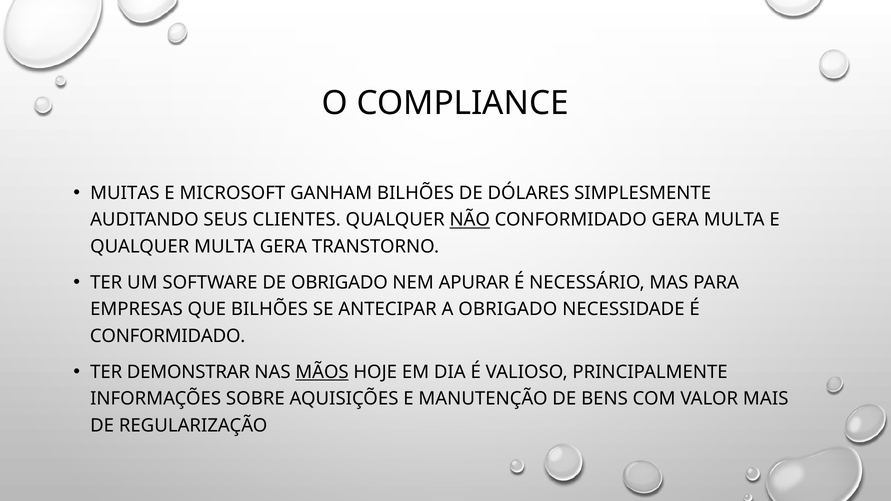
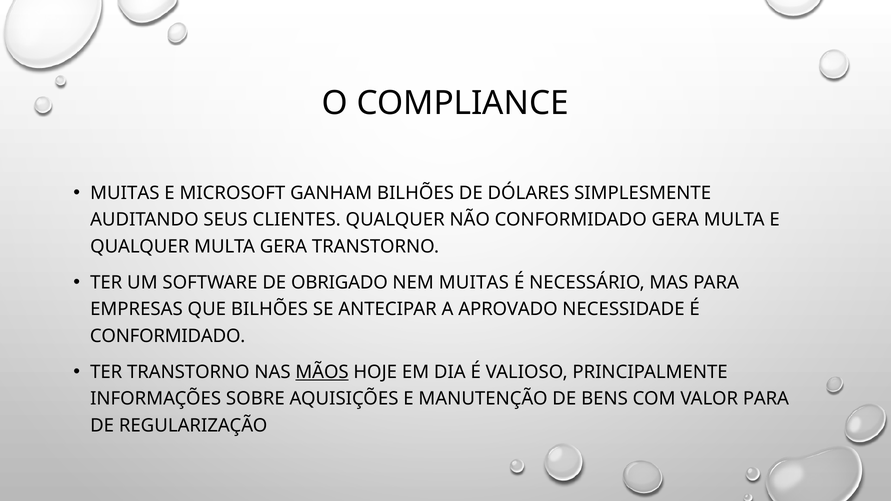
NÃO underline: present -> none
NEM APURAR: APURAR -> MUITAS
A OBRIGADO: OBRIGADO -> APROVADO
TER DEMONSTRAR: DEMONSTRAR -> TRANSTORNO
VALOR MAIS: MAIS -> PARA
